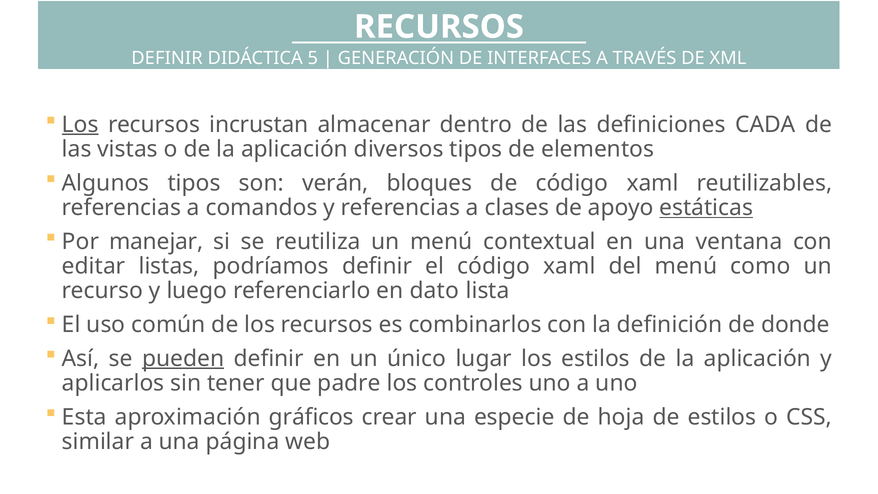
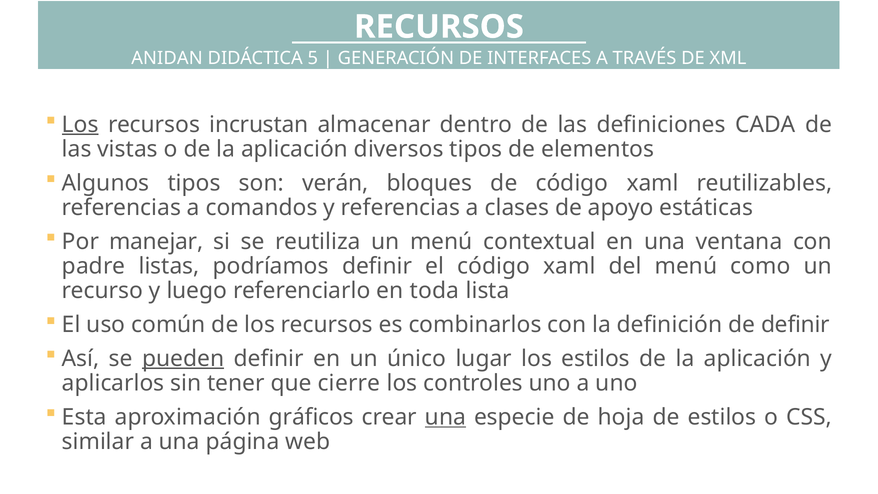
DEFINIR at (167, 58): DEFINIR -> ANIDAN
estáticas underline: present -> none
editar: editar -> padre
dato: dato -> toda
de donde: donde -> definir
padre: padre -> cierre
una at (445, 417) underline: none -> present
